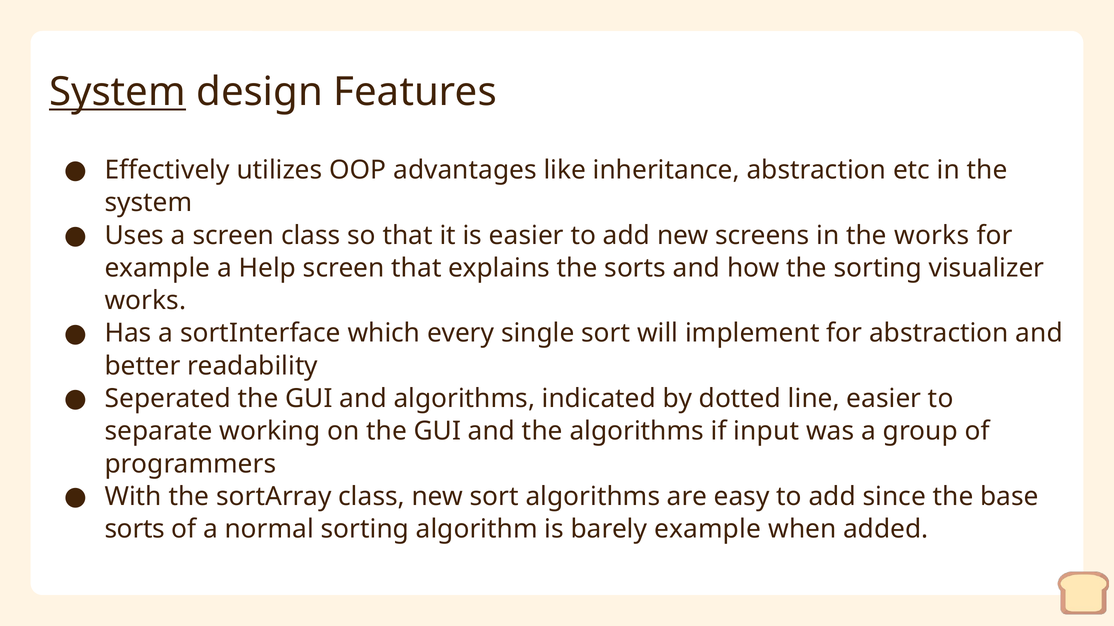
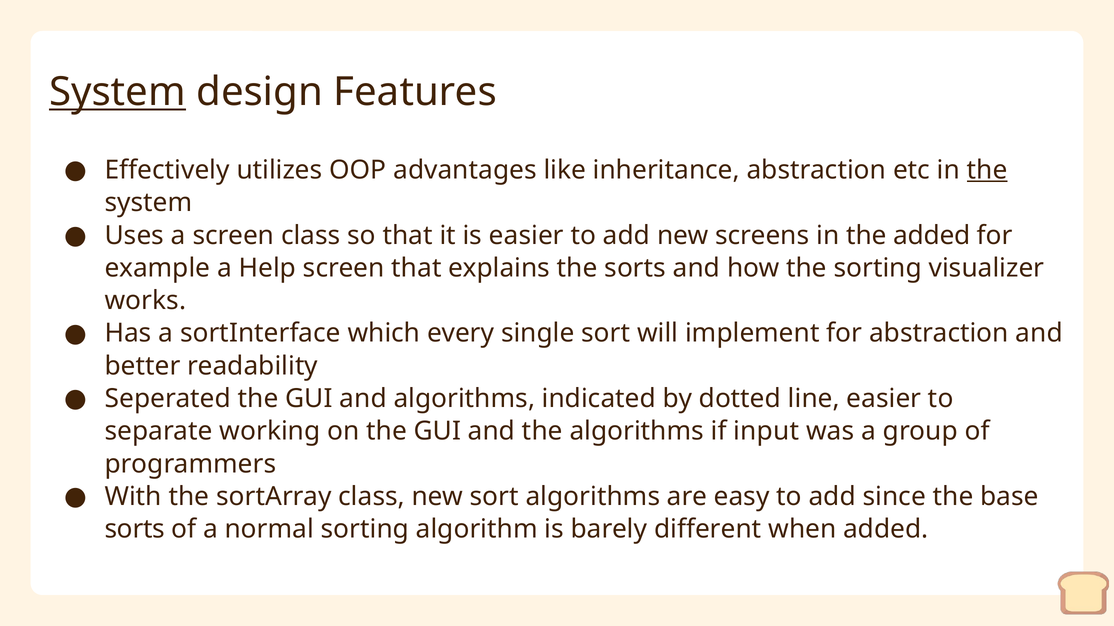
the at (987, 170) underline: none -> present
the works: works -> added
barely example: example -> different
